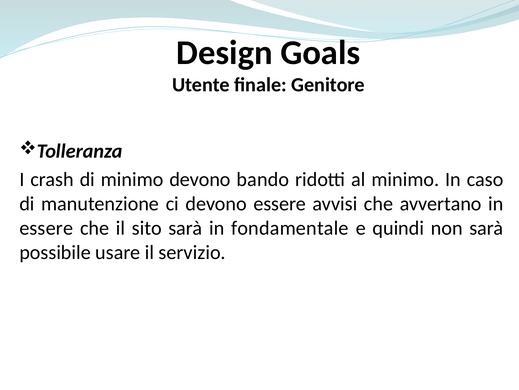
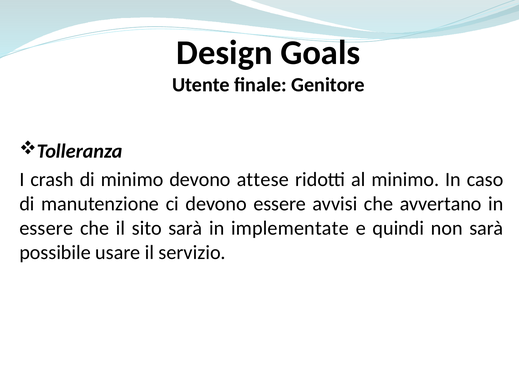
bando: bando -> attese
fondamentale: fondamentale -> implementate
